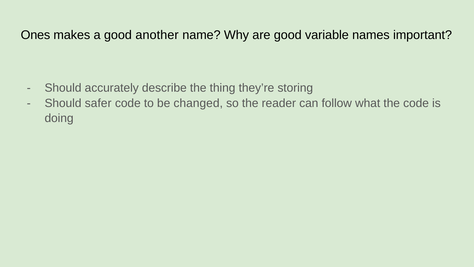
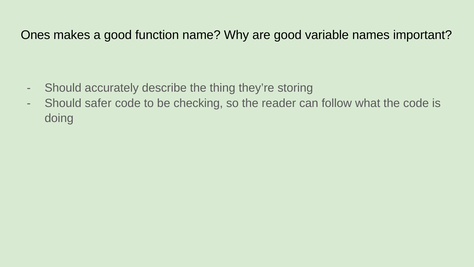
another: another -> function
changed: changed -> checking
